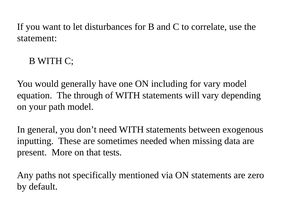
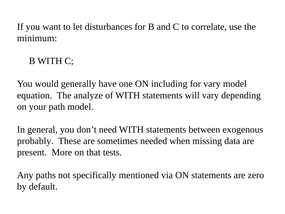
statement: statement -> minimum
through: through -> analyze
inputting: inputting -> probably
